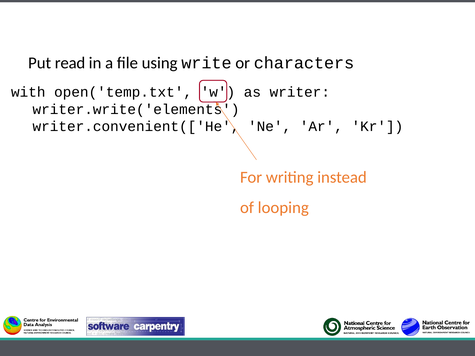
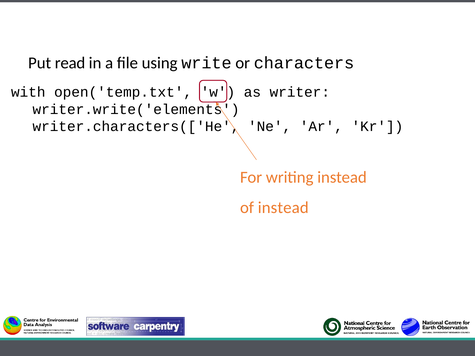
writer.convenient(['He: writer.convenient(['He -> writer.characters(['He
of looping: looping -> instead
